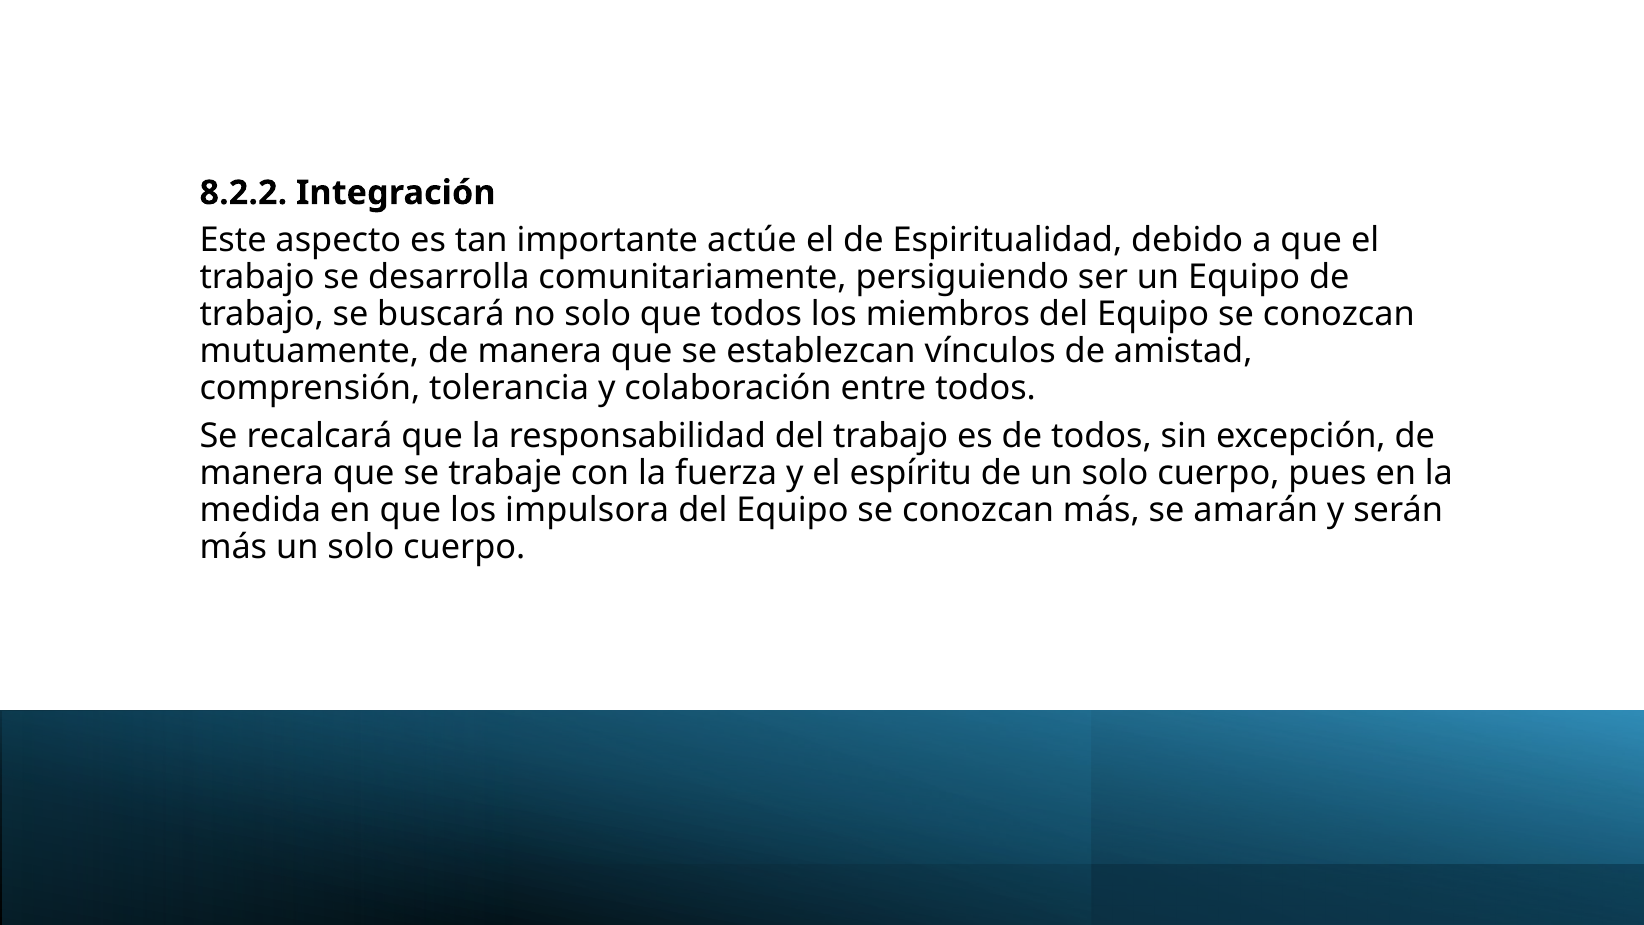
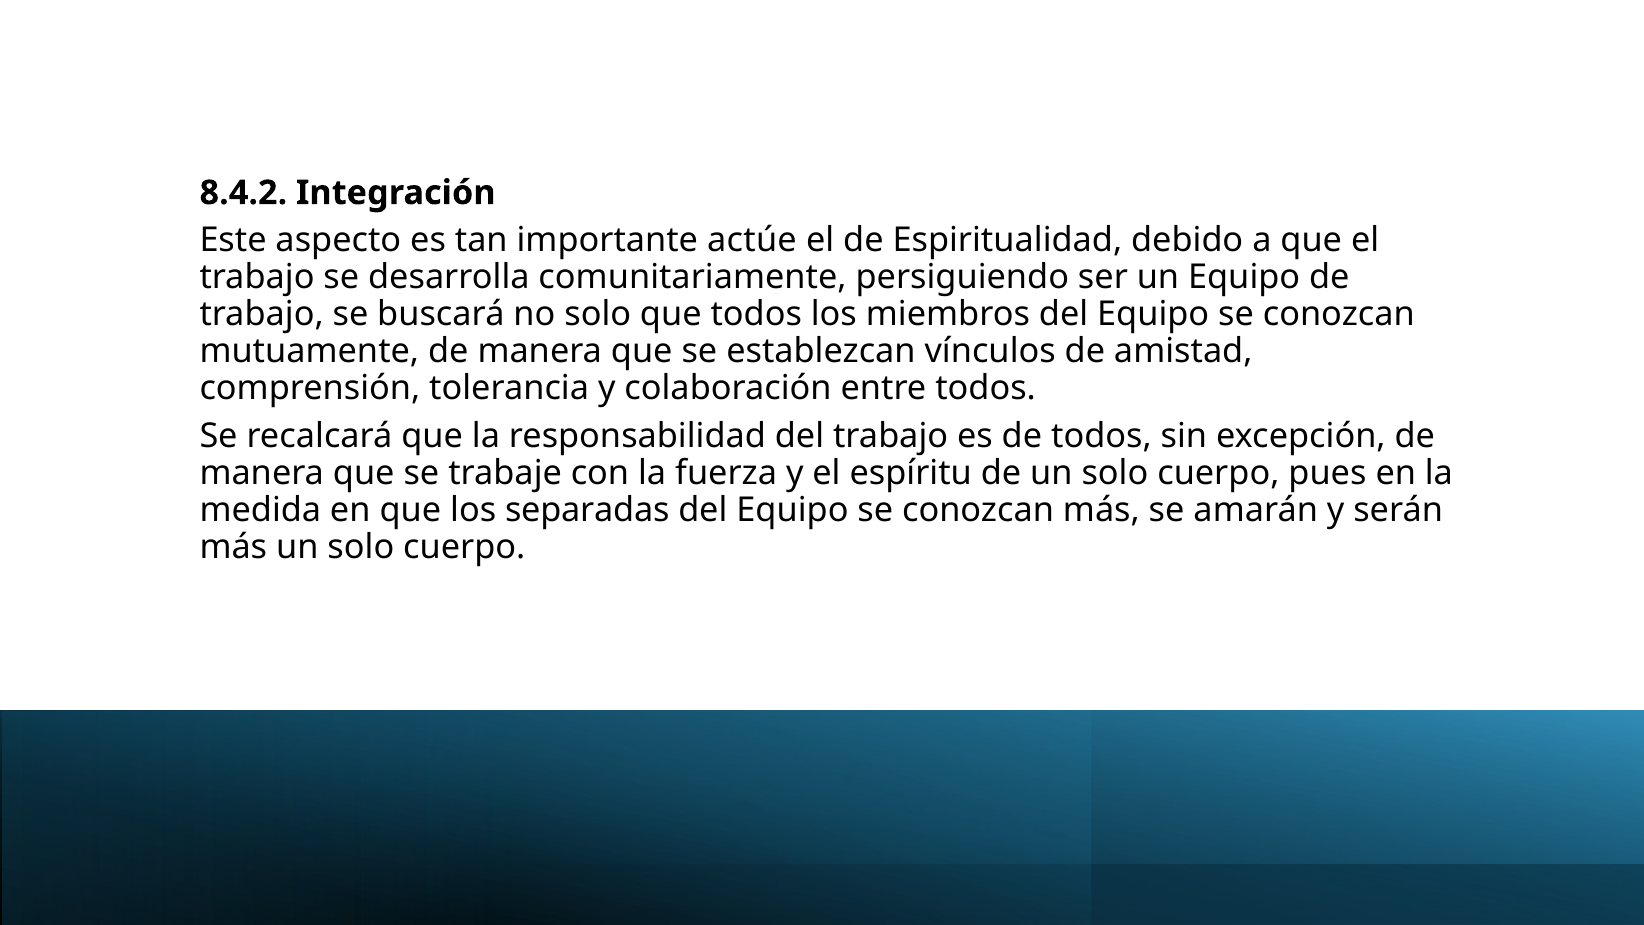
8.2.2: 8.2.2 -> 8.4.2
impulsora: impulsora -> separadas
